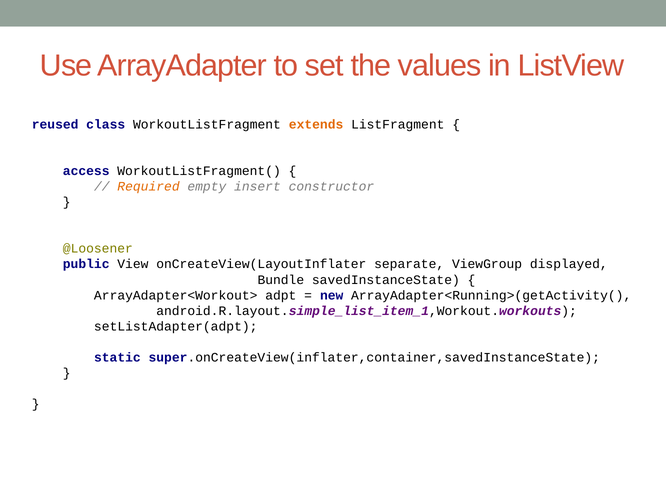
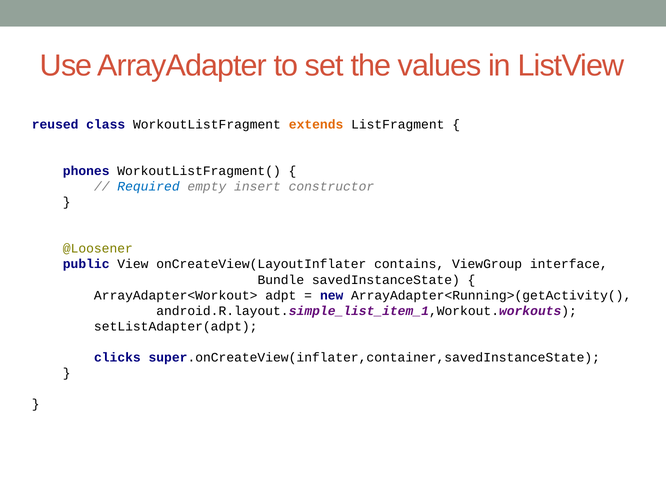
access: access -> phones
Required colour: orange -> blue
separate: separate -> contains
displayed: displayed -> interface
static: static -> clicks
